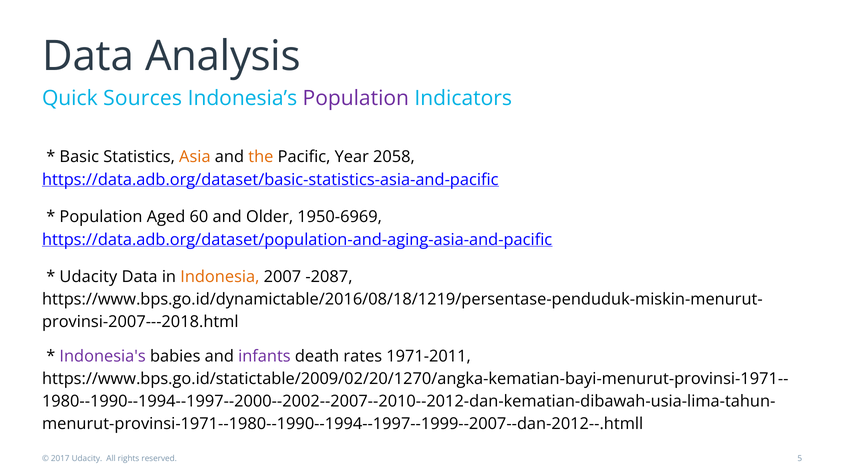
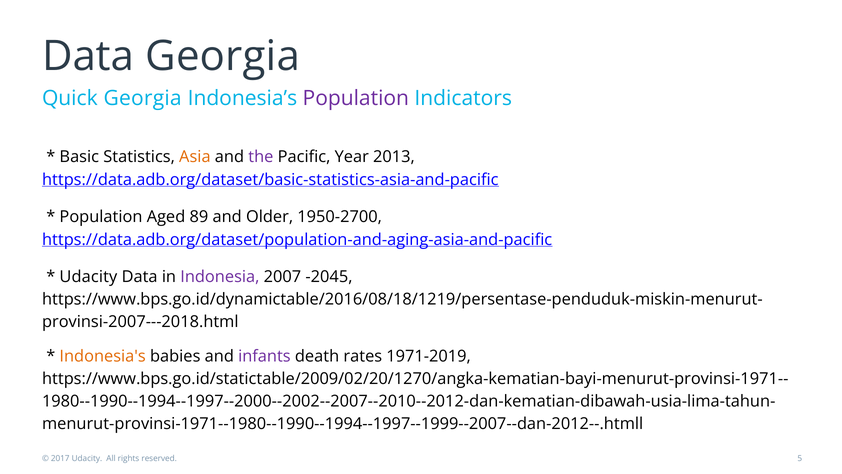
Data Analysis: Analysis -> Georgia
Quick Sources: Sources -> Georgia
the colour: orange -> purple
2058: 2058 -> 2013
60: 60 -> 89
1950-6969: 1950-6969 -> 1950-2700
Indonesia colour: orange -> purple
-2087: -2087 -> -2045
Indonesia's colour: purple -> orange
1971-2011: 1971-2011 -> 1971-2019
